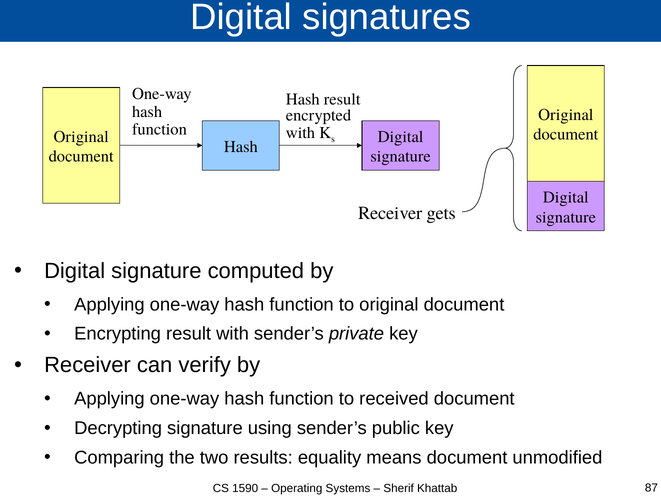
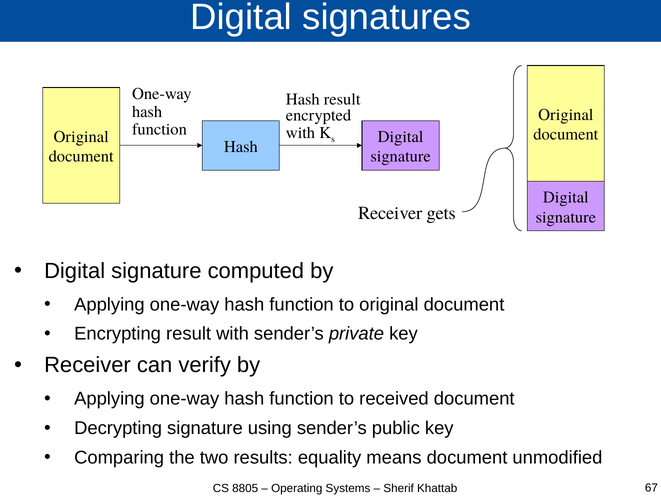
1590: 1590 -> 8805
87: 87 -> 67
